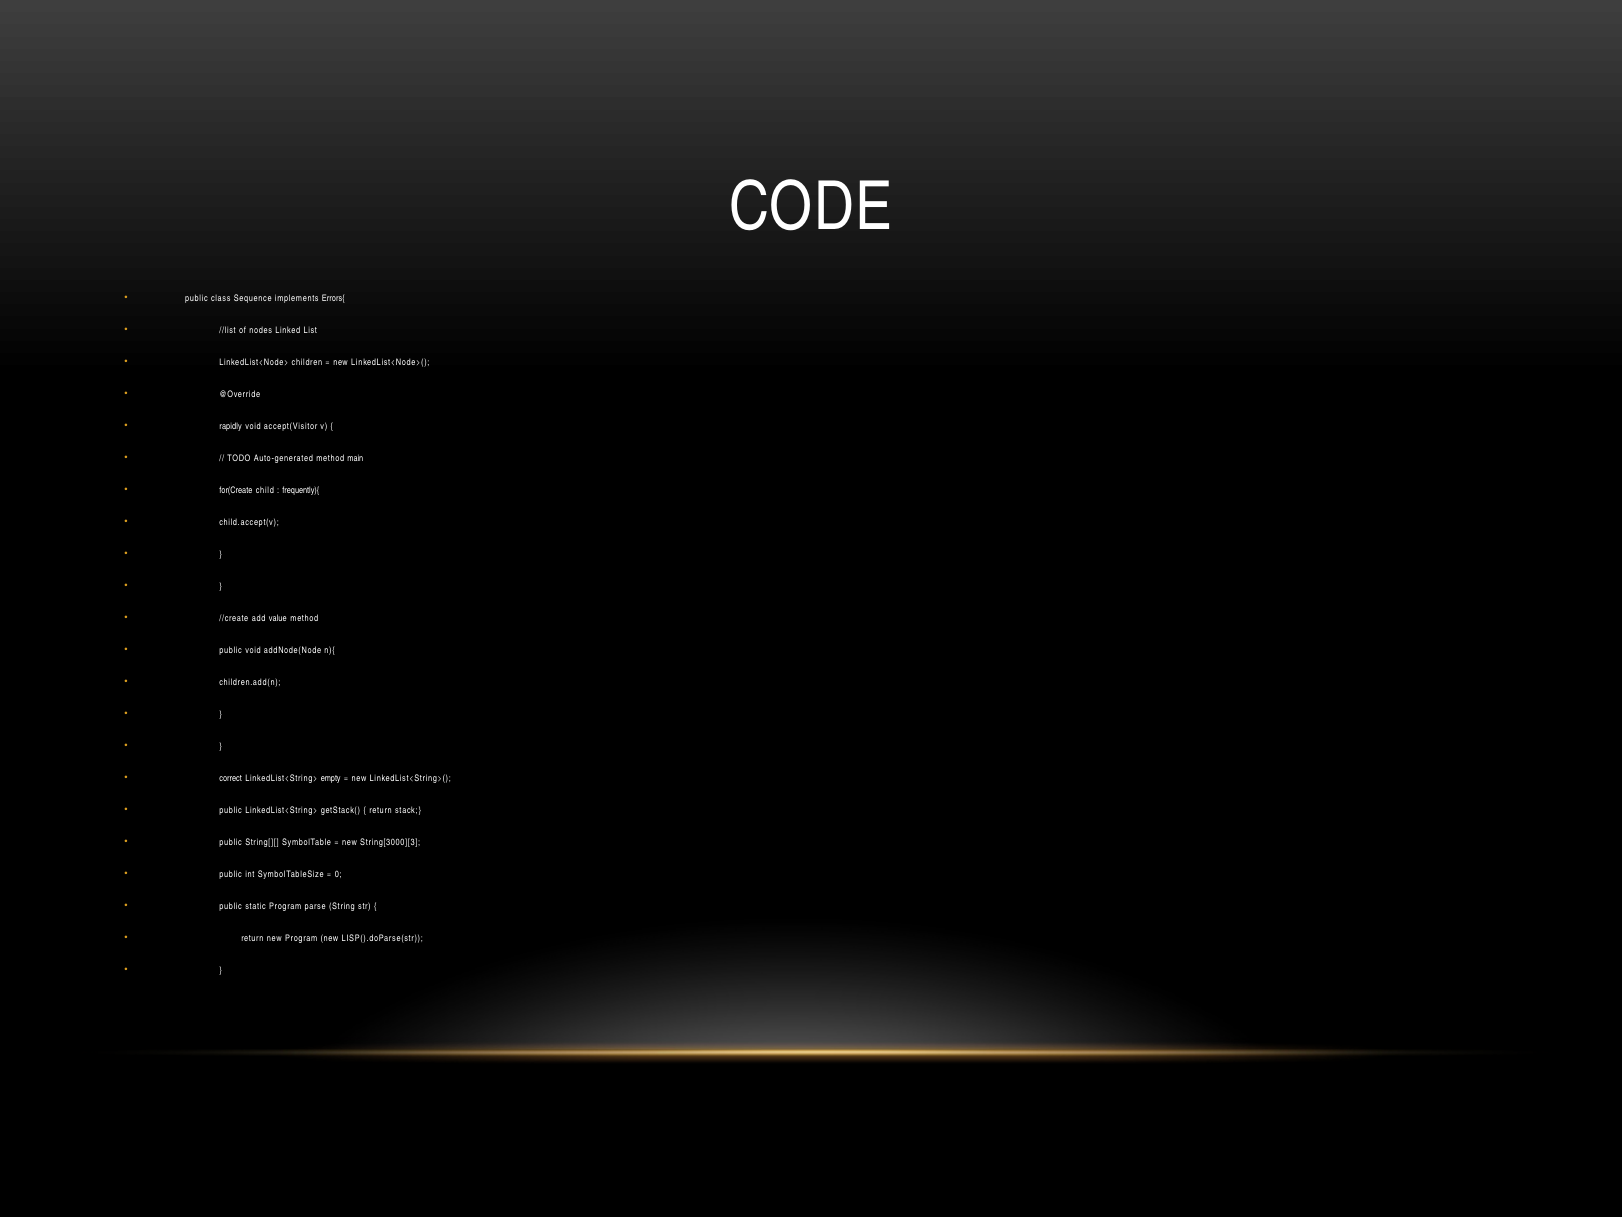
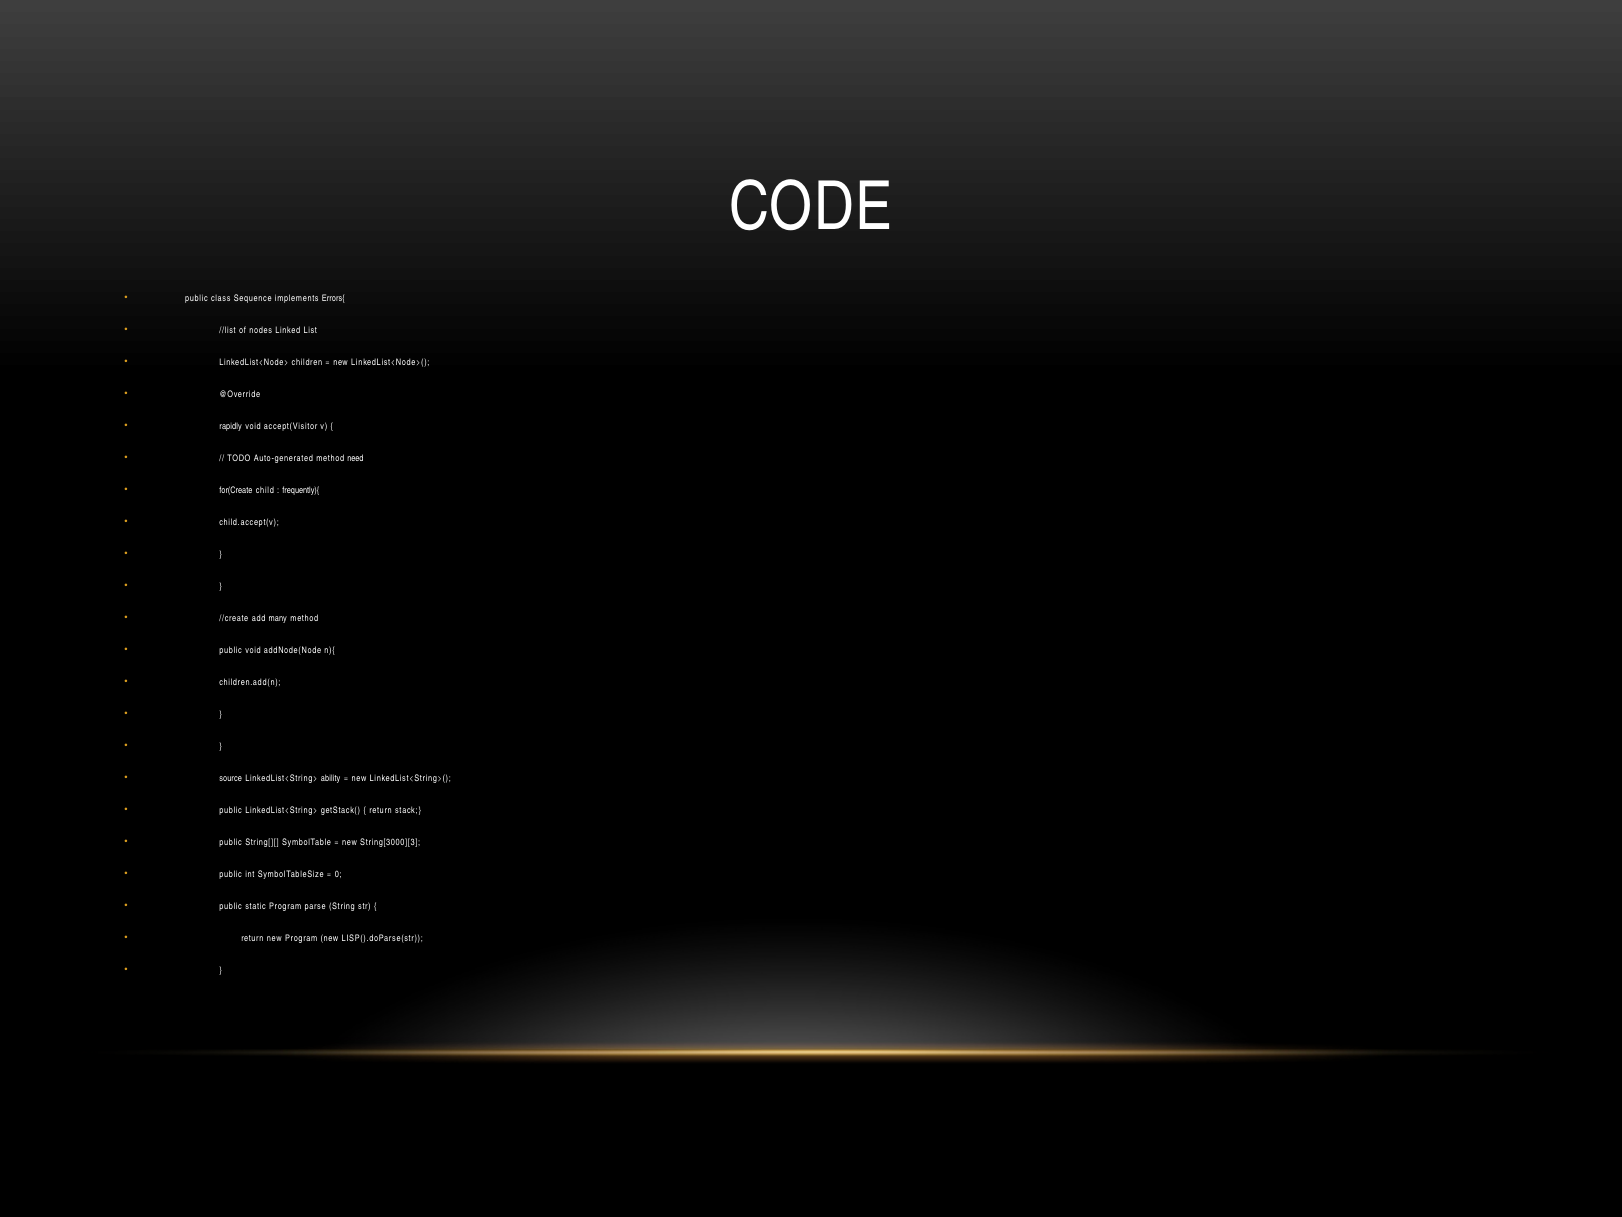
main: main -> need
value: value -> many
correct: correct -> source
empty: empty -> ability
